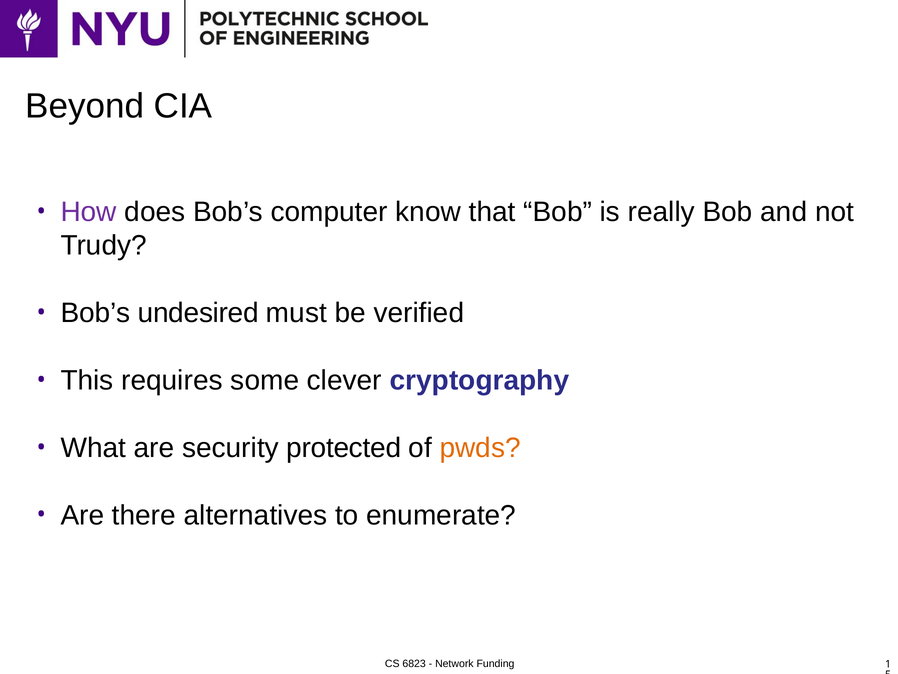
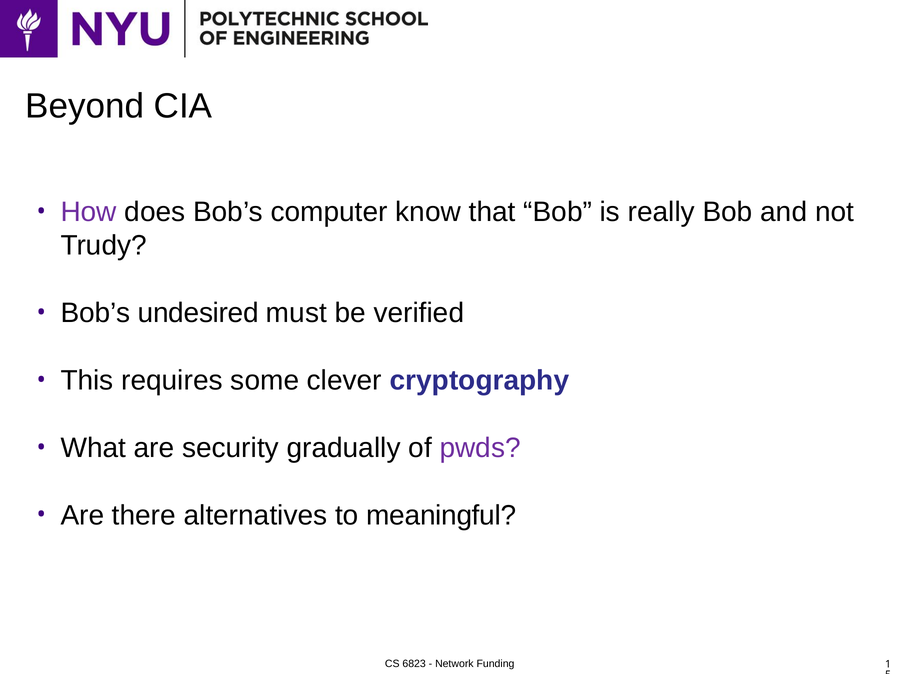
protected: protected -> gradually
pwds colour: orange -> purple
enumerate: enumerate -> meaningful
